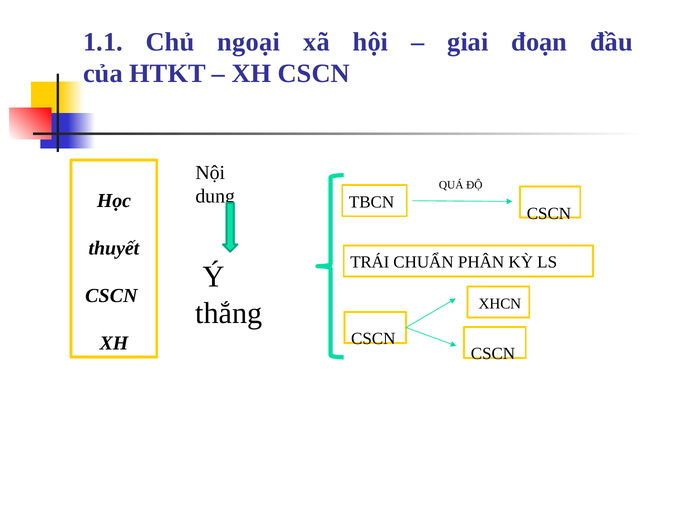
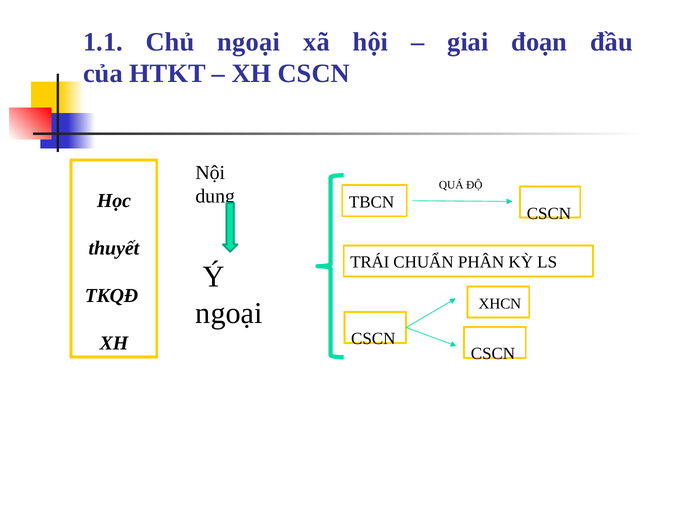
CSCN at (111, 296): CSCN -> TKQĐ
thắng at (229, 313): thắng -> ngoại
